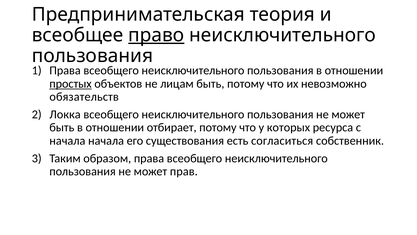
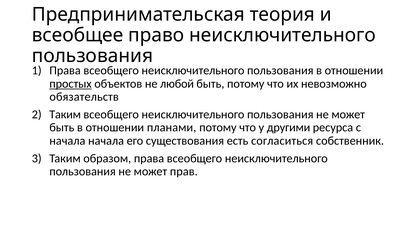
право underline: present -> none
лицам: лицам -> любой
Локка at (65, 114): Локка -> Таким
отбирает: отбирает -> планами
которых: которых -> другими
